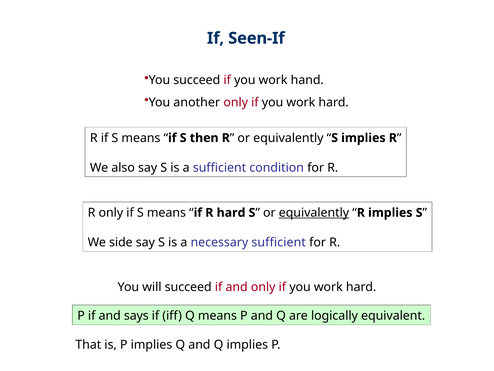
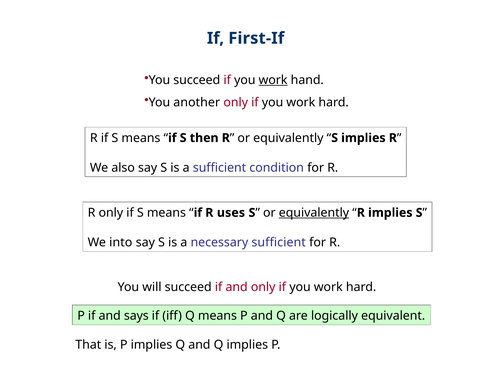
Seen-If: Seen-If -> First-If
work at (273, 80) underline: none -> present
R hard: hard -> uses
side: side -> into
